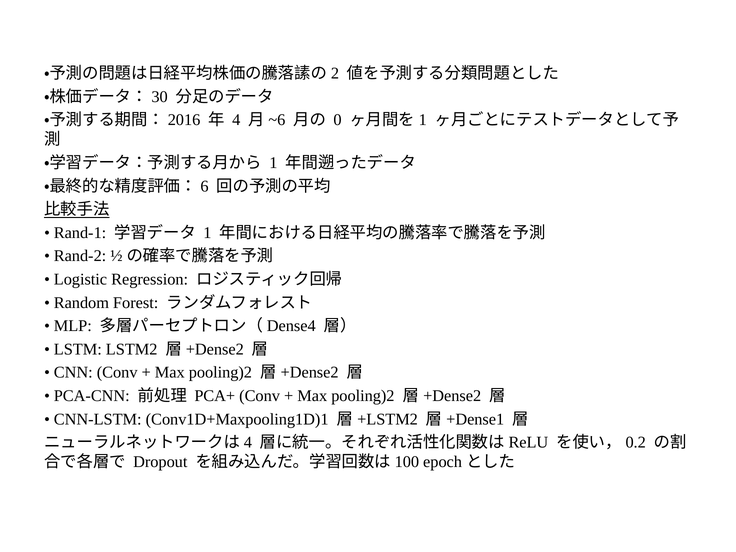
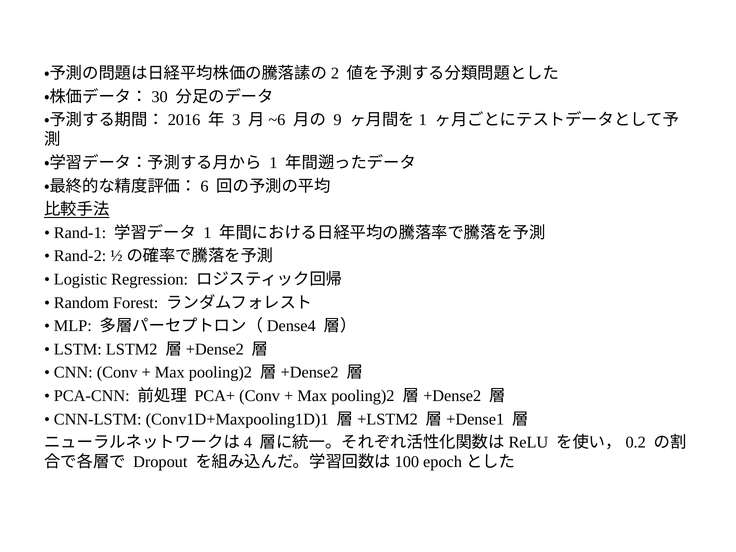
4: 4 -> 3
0: 0 -> 9
